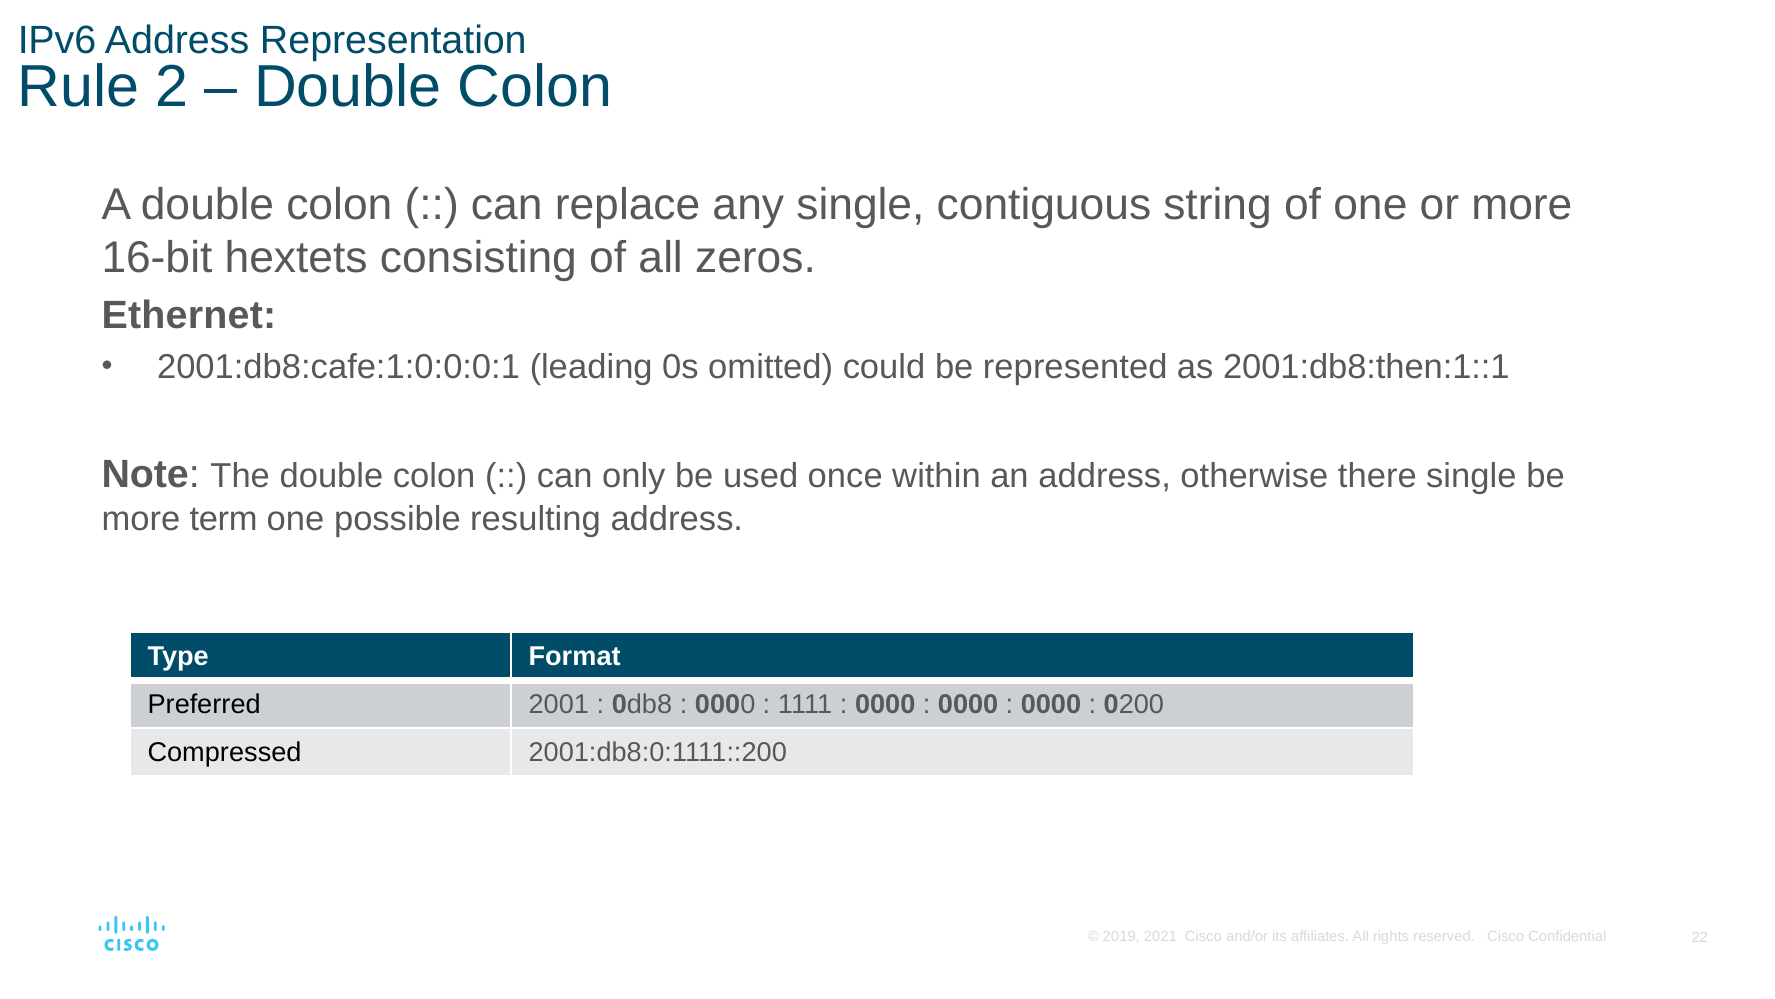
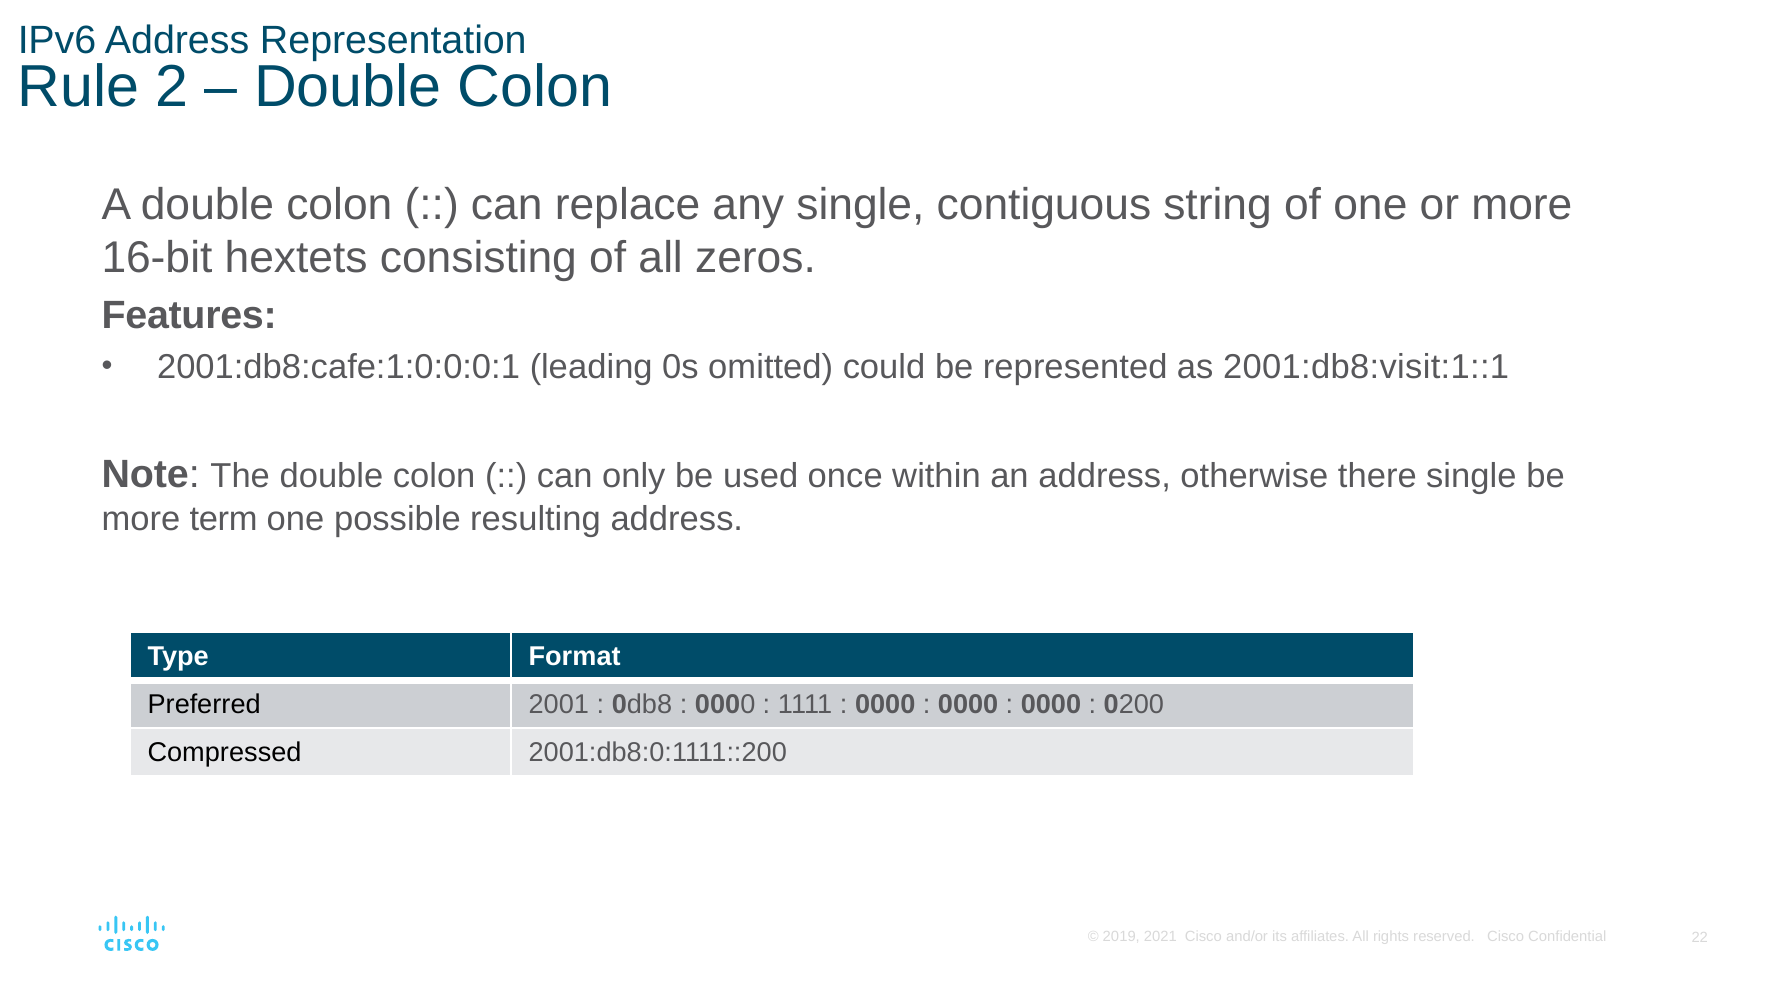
Ethernet: Ethernet -> Features
2001:db8:then:1::1: 2001:db8:then:1::1 -> 2001:db8:visit:1::1
